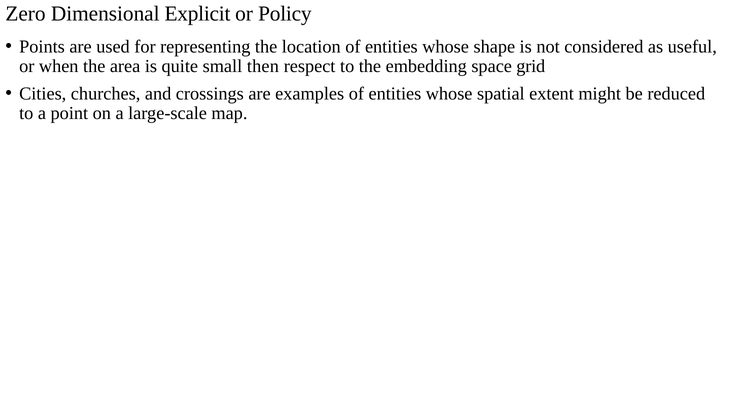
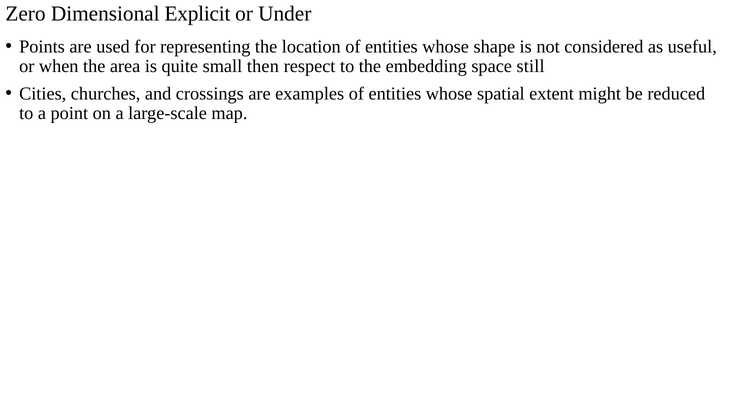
Policy: Policy -> Under
grid: grid -> still
